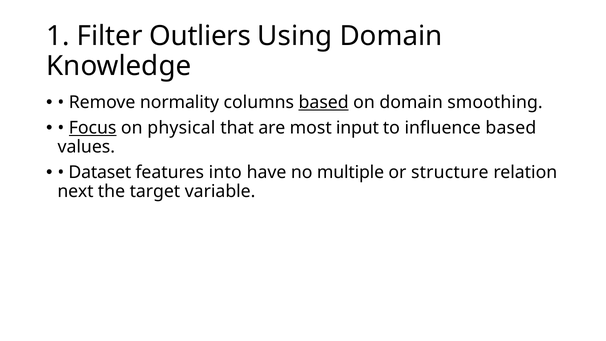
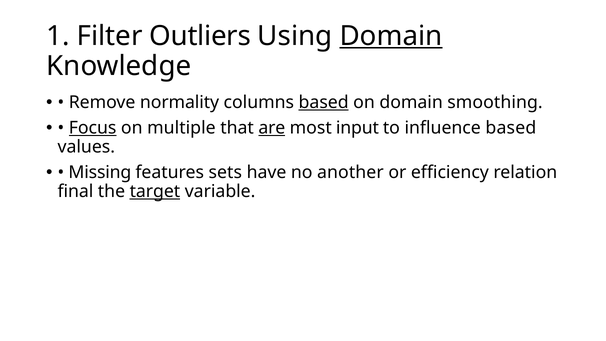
Domain at (391, 36) underline: none -> present
physical: physical -> multiple
are underline: none -> present
Dataset: Dataset -> Missing
into: into -> sets
multiple: multiple -> another
structure: structure -> efficiency
next: next -> final
target underline: none -> present
